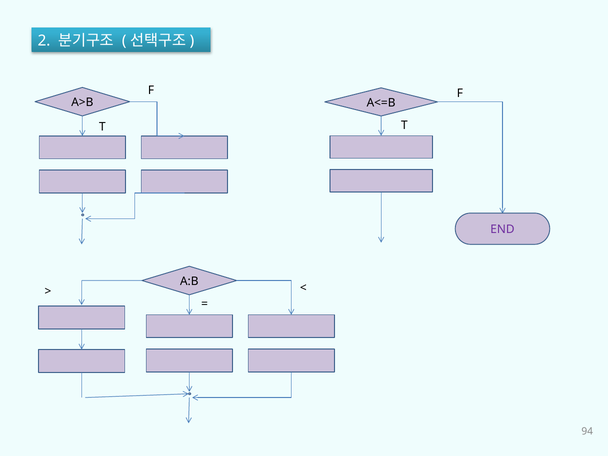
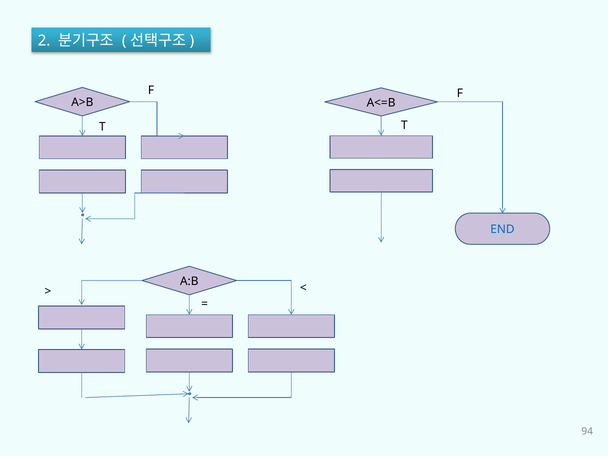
END colour: purple -> blue
